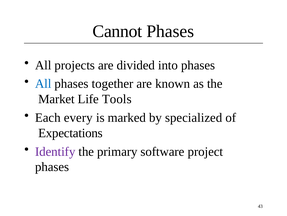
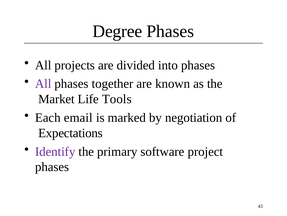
Cannot: Cannot -> Degree
All at (43, 83) colour: blue -> purple
every: every -> email
specialized: specialized -> negotiation
